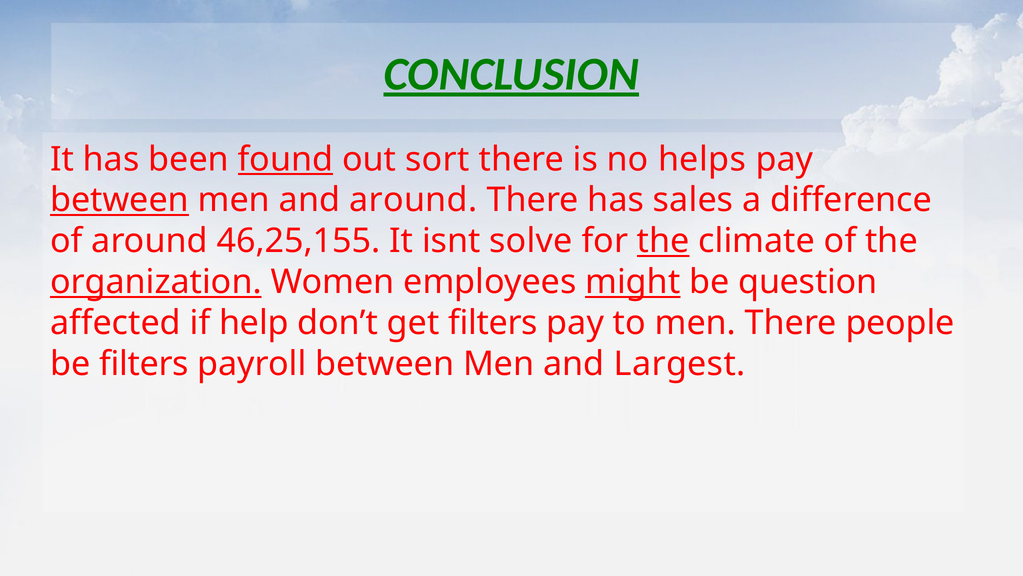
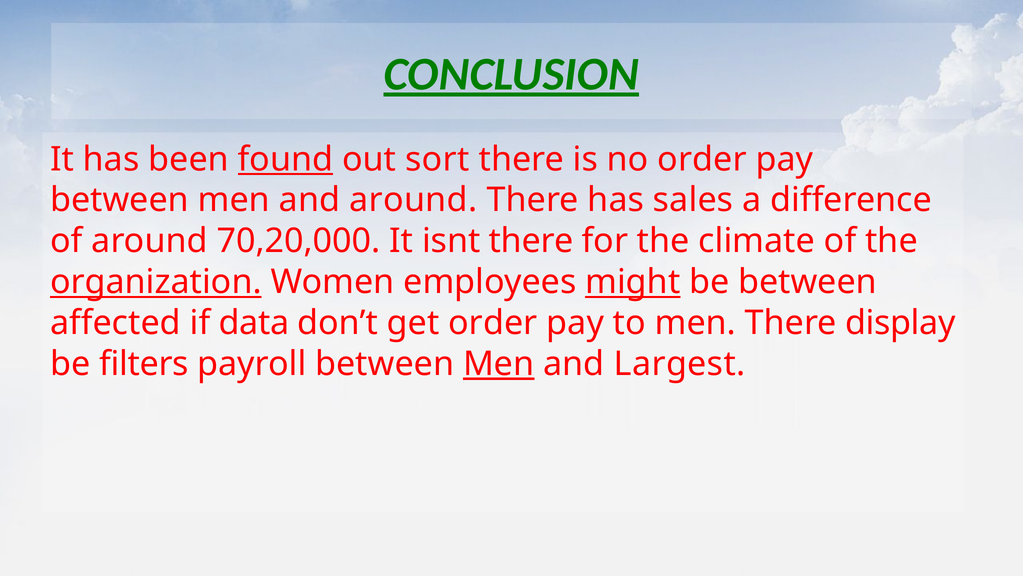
no helps: helps -> order
between at (120, 200) underline: present -> none
46,25,155: 46,25,155 -> 70,20,000
isnt solve: solve -> there
the at (663, 241) underline: present -> none
be question: question -> between
help: help -> data
get filters: filters -> order
people: people -> display
Men at (499, 364) underline: none -> present
